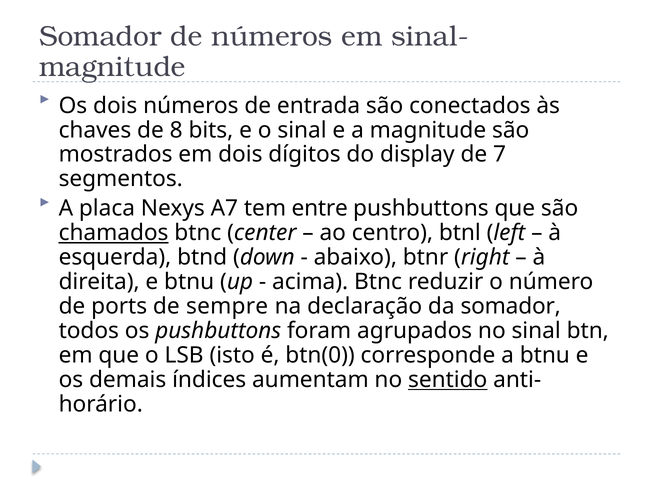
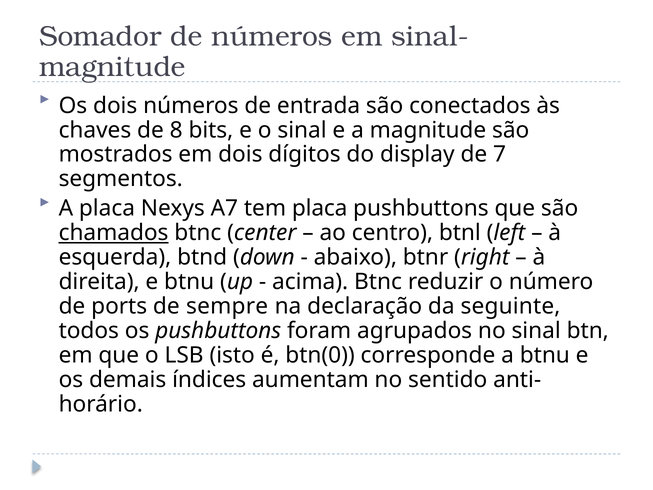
tem entre: entre -> placa
da somador: somador -> seguinte
sentido underline: present -> none
